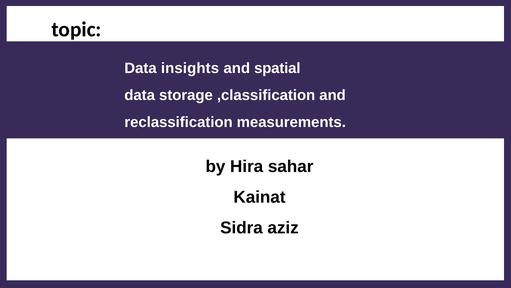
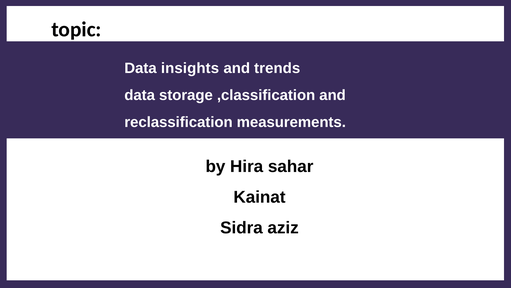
spatial: spatial -> trends
